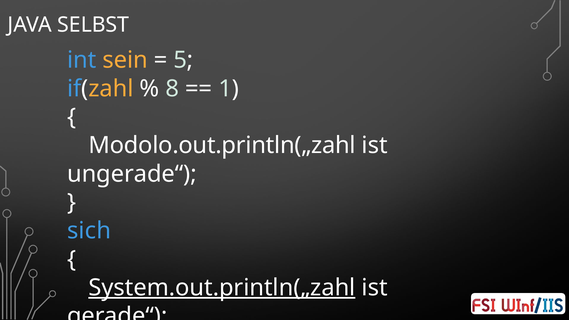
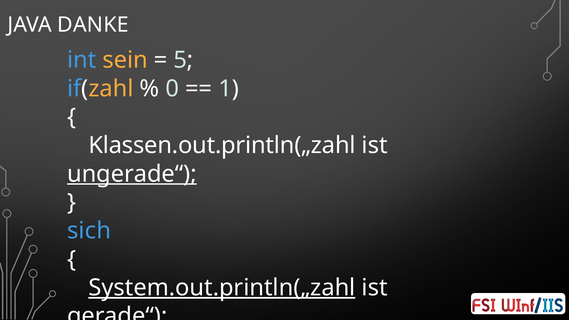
SELBST: SELBST -> DANKE
8: 8 -> 0
Modolo.out.println(„zahl: Modolo.out.println(„zahl -> Klassen.out.println(„zahl
ungerade“ underline: none -> present
